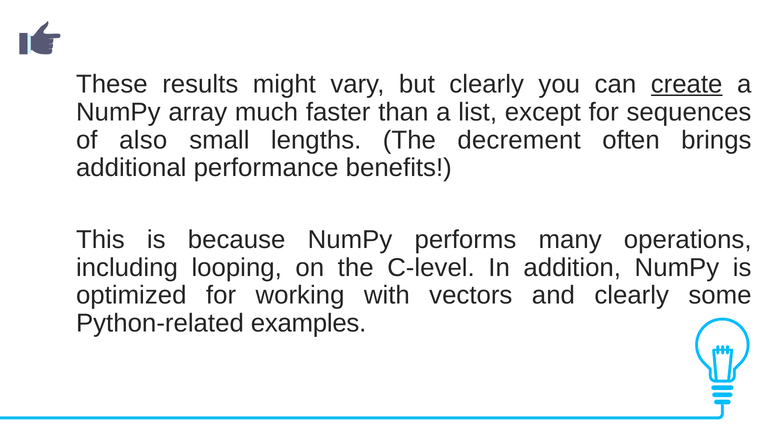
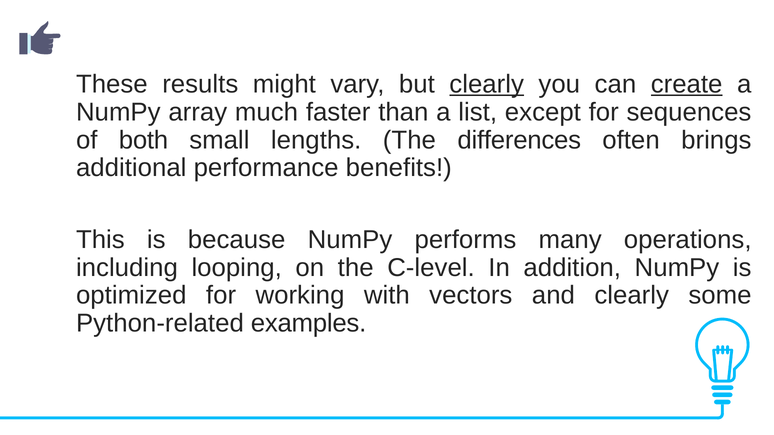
clearly at (487, 84) underline: none -> present
also: also -> both
decrement: decrement -> differences
